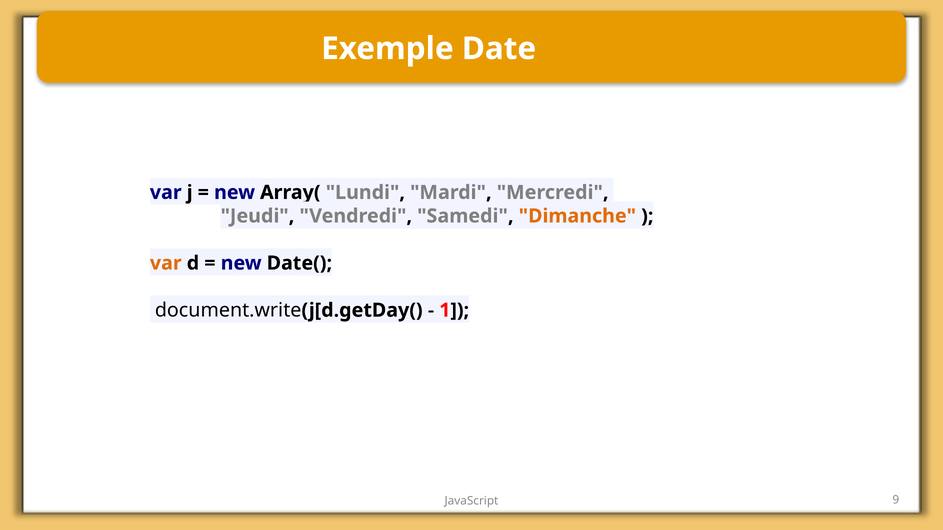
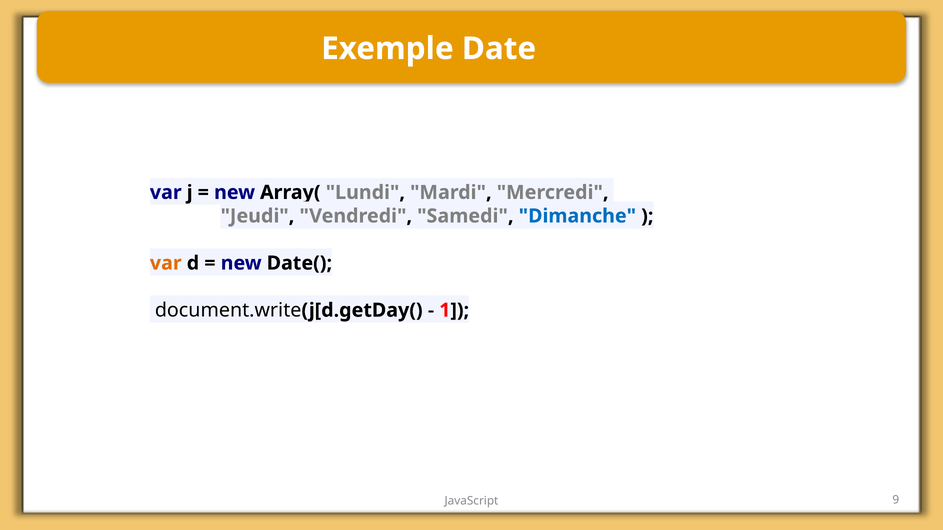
Dimanche colour: orange -> blue
